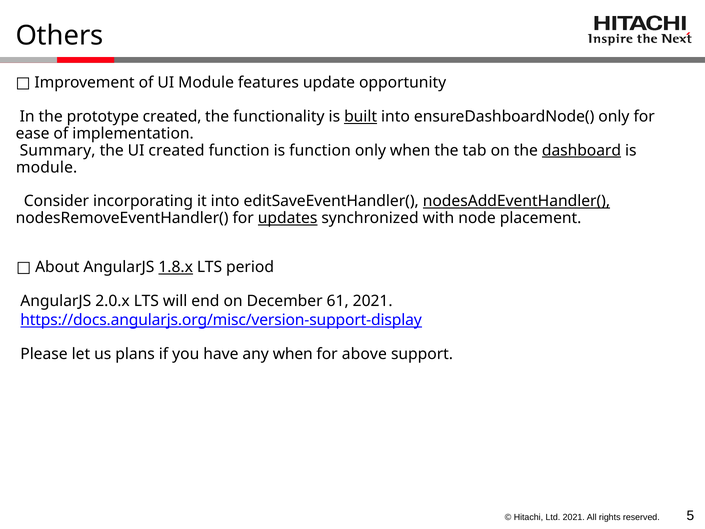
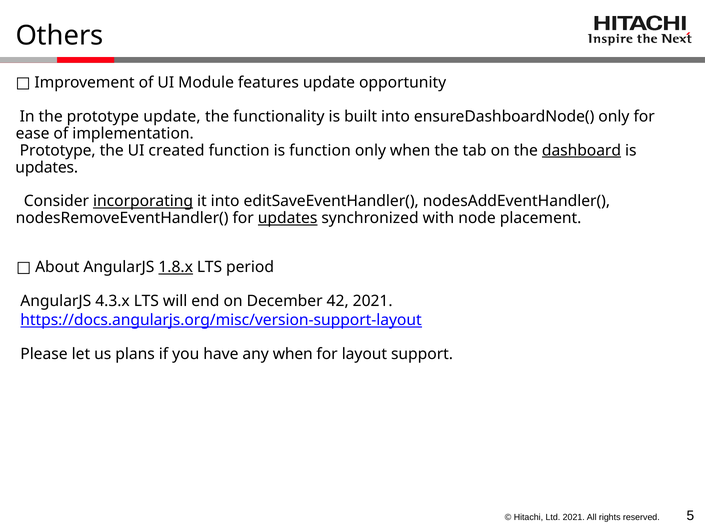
prototype created: created -> update
built underline: present -> none
Summary at (58, 150): Summary -> Prototype
module at (47, 167): module -> updates
incorporating underline: none -> present
nodesAddEventHandler( underline: present -> none
2.0.x: 2.0.x -> 4.3.x
61: 61 -> 42
https://docs.angularjs.org/misc/version-support-display: https://docs.angularjs.org/misc/version-support-display -> https://docs.angularjs.org/misc/version-support-layout
above: above -> layout
